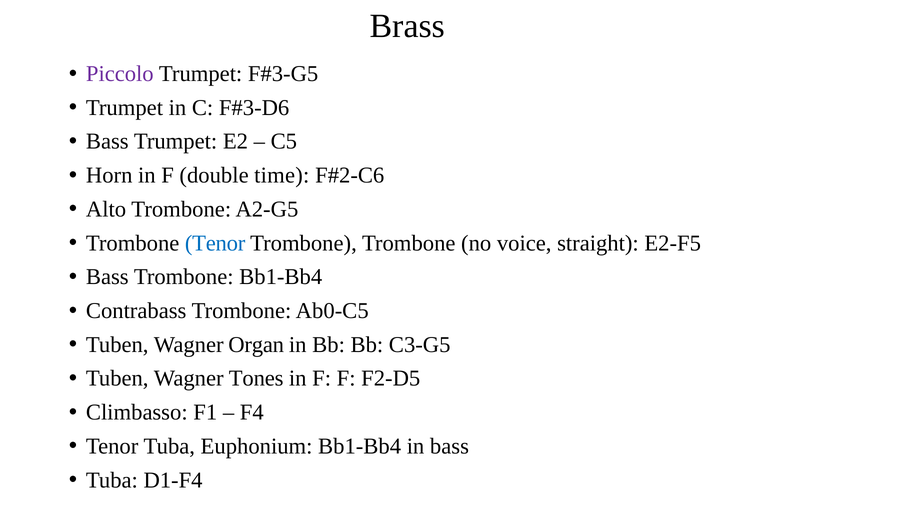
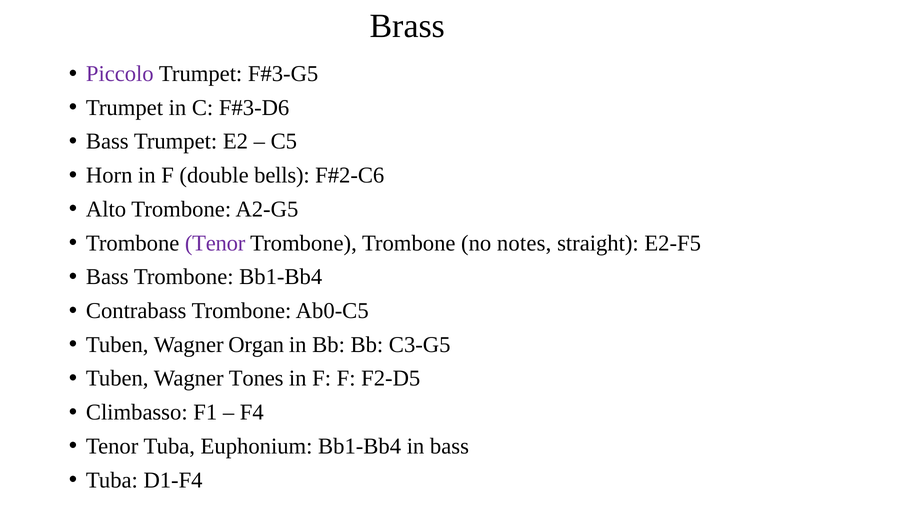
time: time -> bells
Tenor at (215, 243) colour: blue -> purple
voice: voice -> notes
